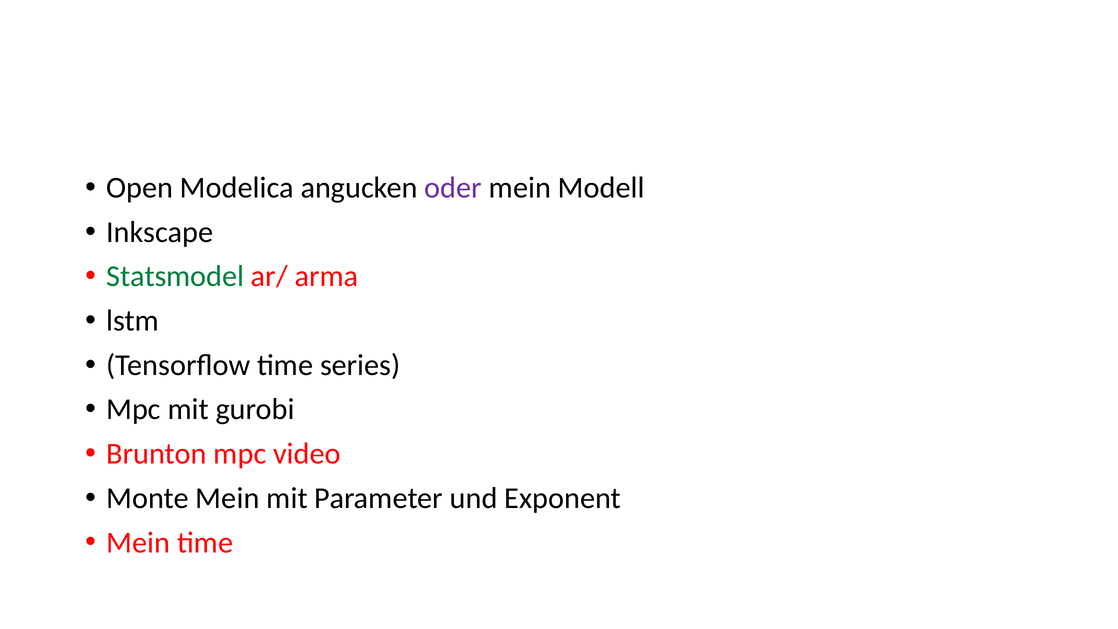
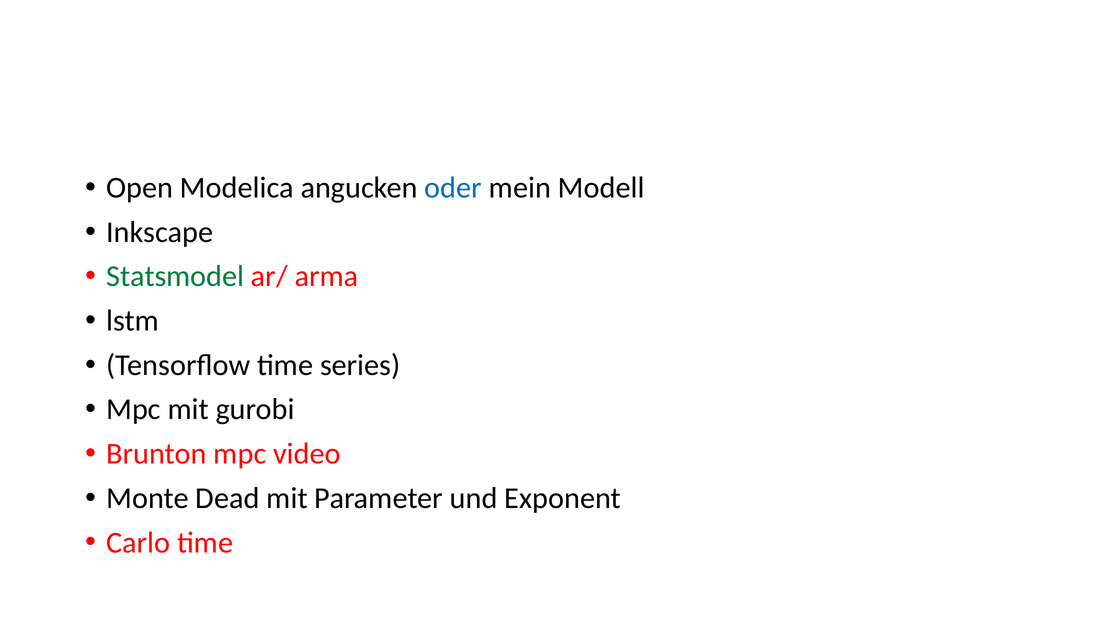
oder colour: purple -> blue
Monte Mein: Mein -> Dead
Mein at (138, 542): Mein -> Carlo
